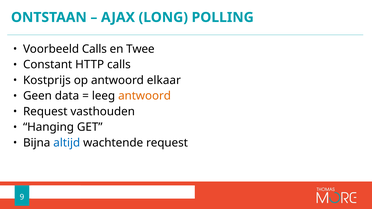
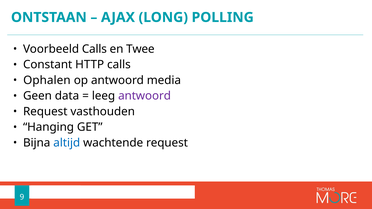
Kostprijs: Kostprijs -> Ophalen
elkaar: elkaar -> media
antwoord at (145, 96) colour: orange -> purple
